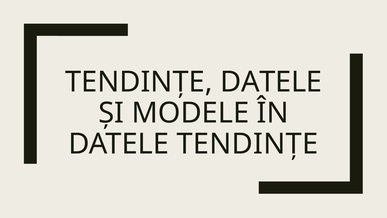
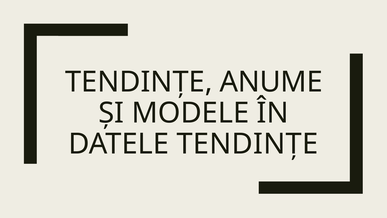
TENDINȚE DATELE: DATELE -> ANUME
